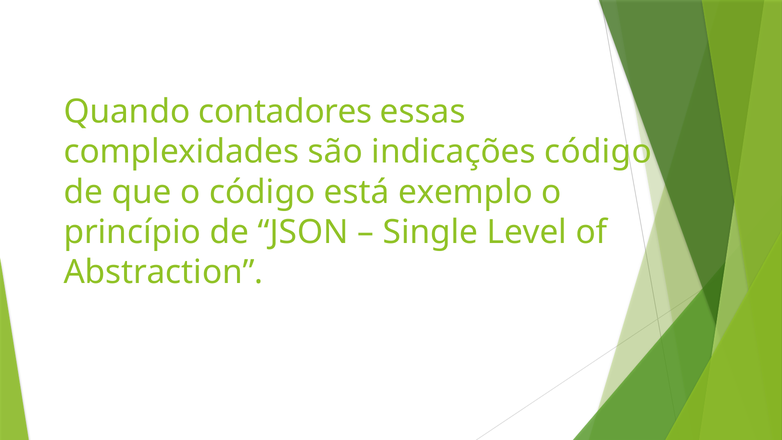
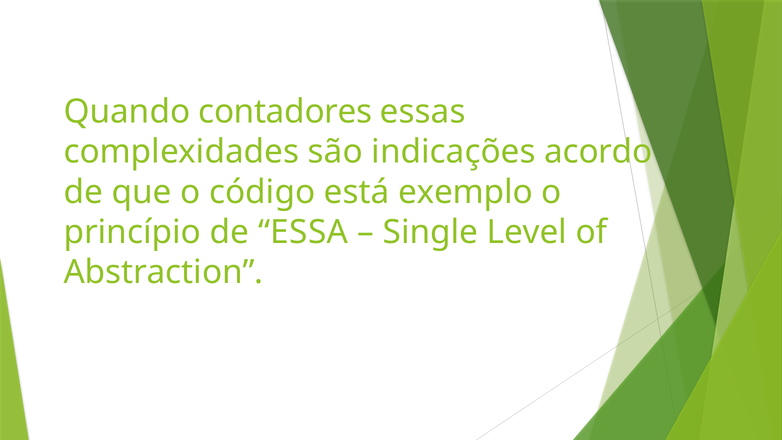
indicações código: código -> acordo
JSON: JSON -> ESSA
